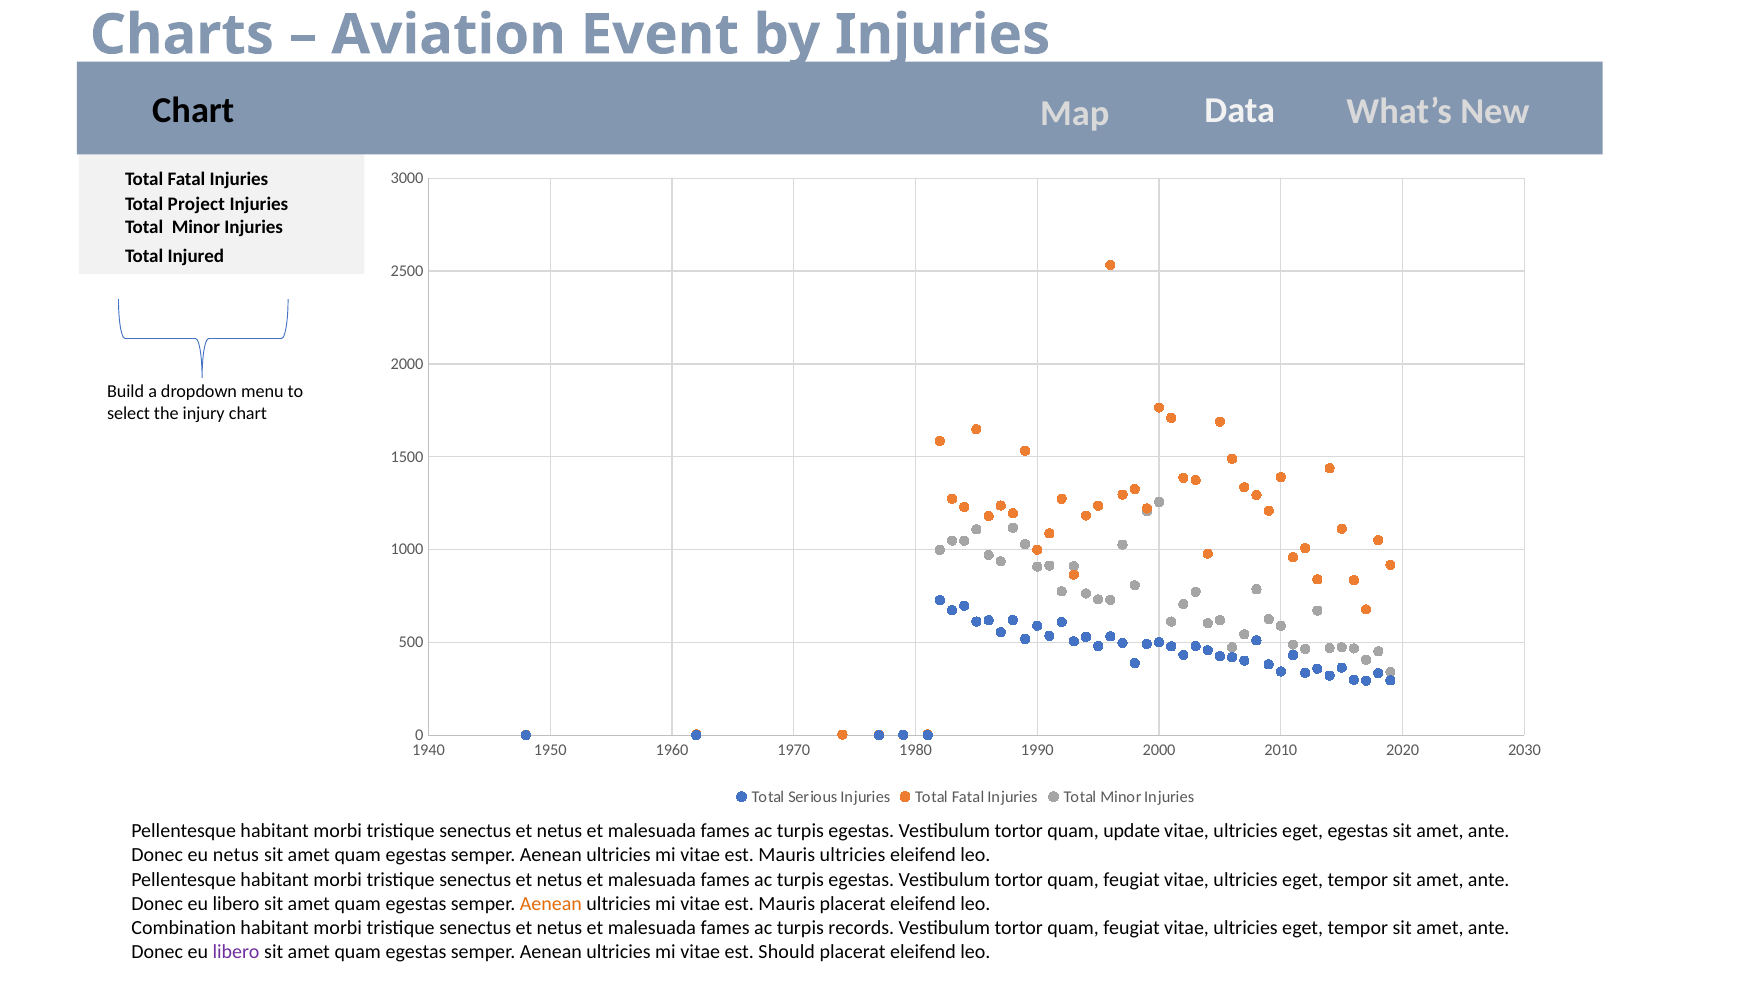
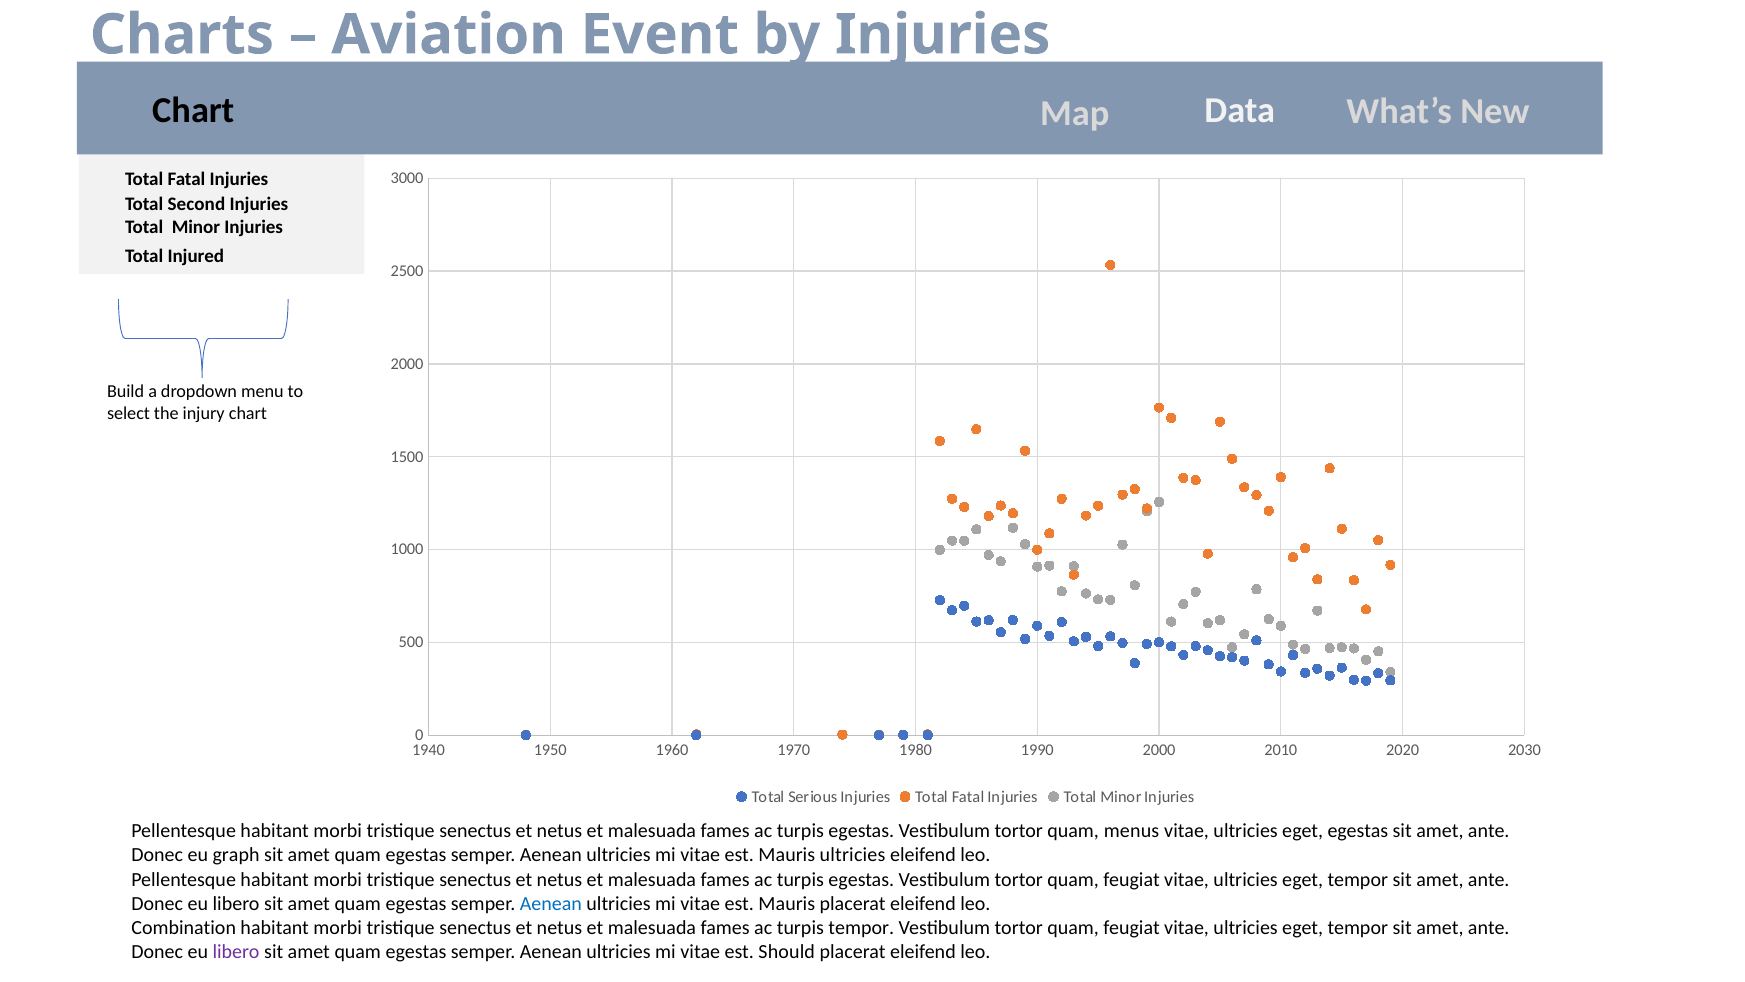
Project: Project -> Second
update: update -> menus
eu netus: netus -> graph
Aenean at (551, 903) colour: orange -> blue
turpis records: records -> tempor
